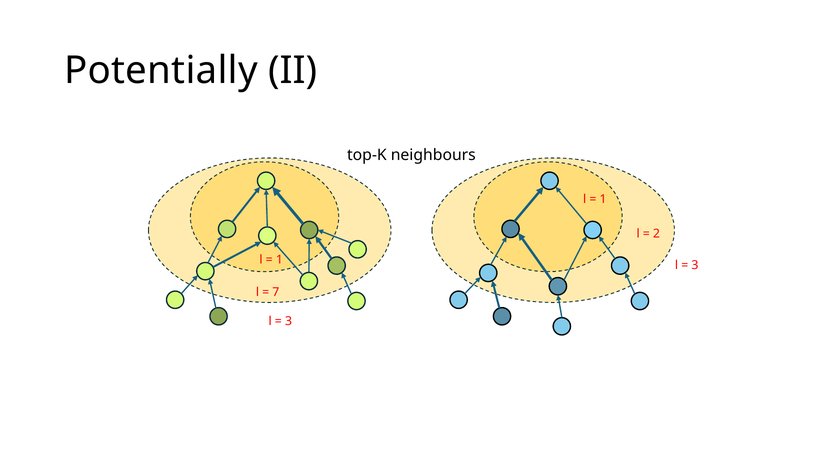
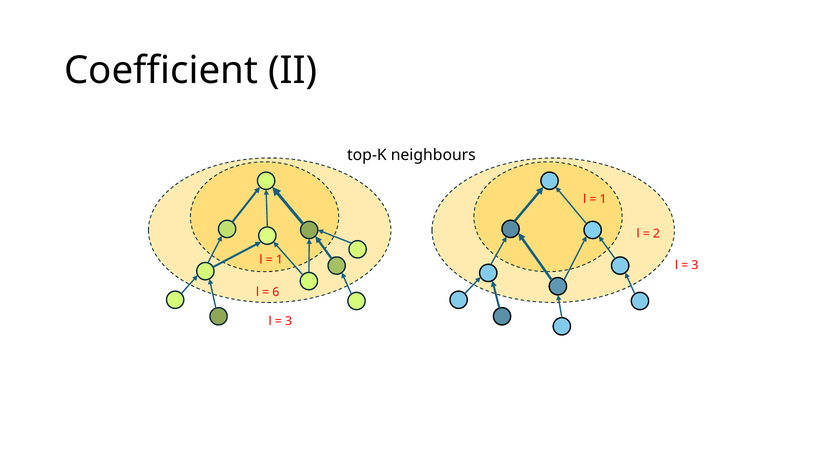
Potentially: Potentially -> Coefficient
7: 7 -> 6
